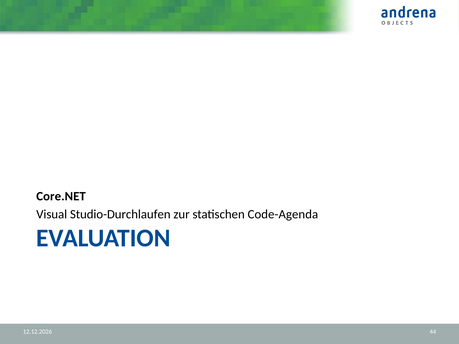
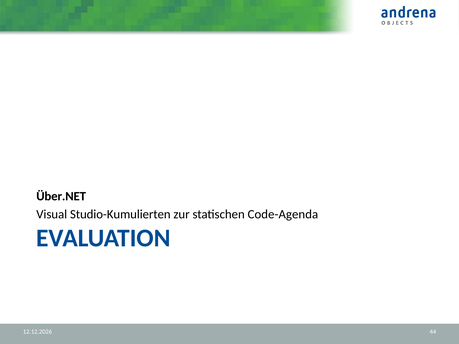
Core.NET: Core.NET -> Über.NET
Studio-Durchlaufen: Studio-Durchlaufen -> Studio-Kumulierten
